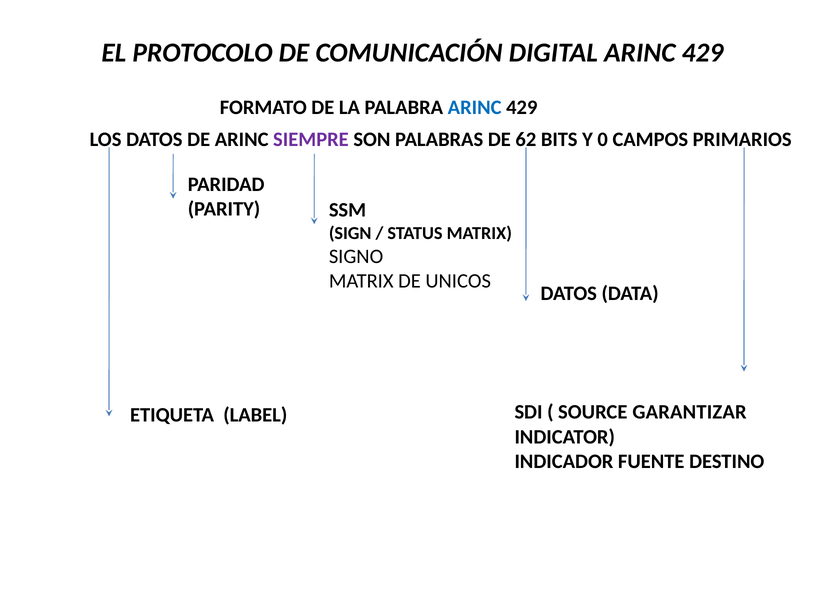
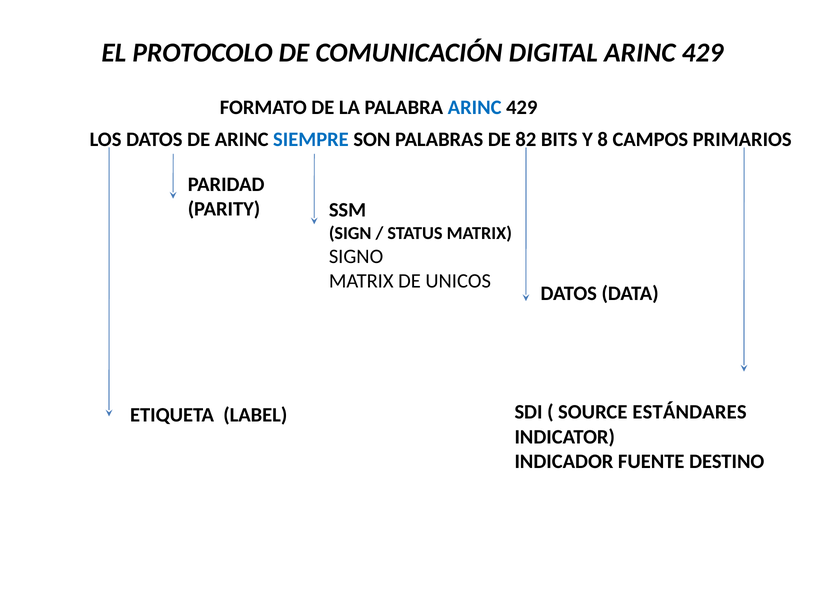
SIEMPRE colour: purple -> blue
62: 62 -> 82
0: 0 -> 8
GARANTIZAR: GARANTIZAR -> ESTÁNDARES
